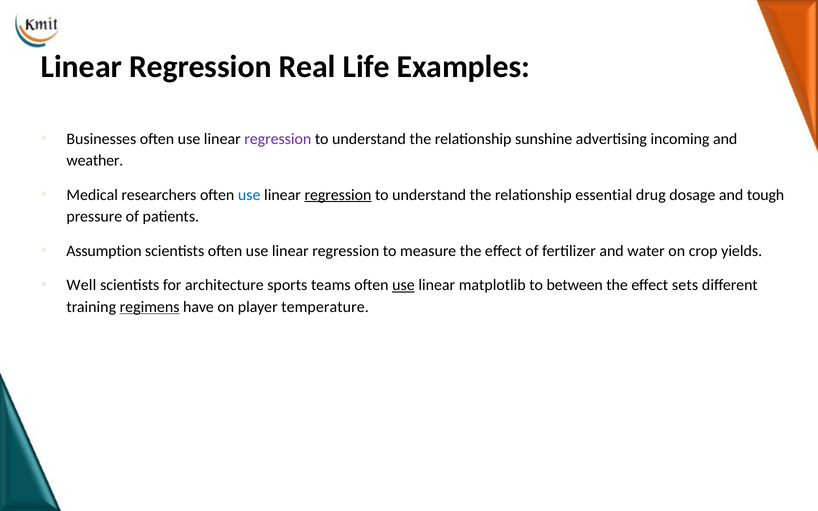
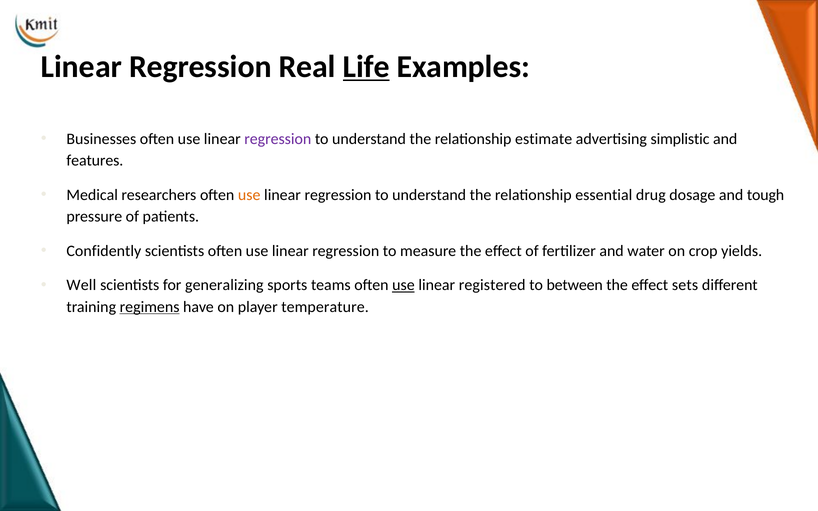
Life underline: none -> present
sunshine: sunshine -> estimate
incoming: incoming -> simplistic
weather: weather -> features
use at (249, 195) colour: blue -> orange
regression at (338, 195) underline: present -> none
Assumption: Assumption -> Confidently
architecture: architecture -> generalizing
matplotlib: matplotlib -> registered
